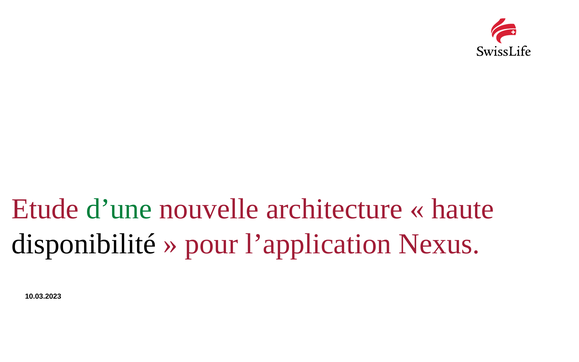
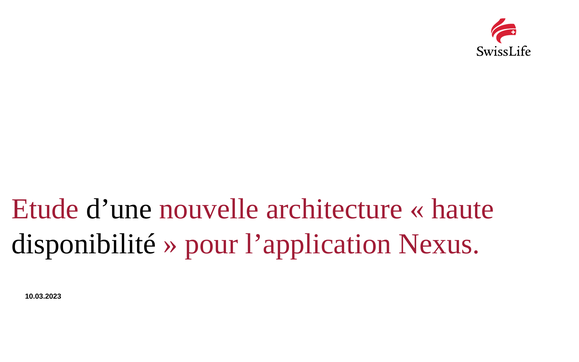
d’une colour: green -> black
